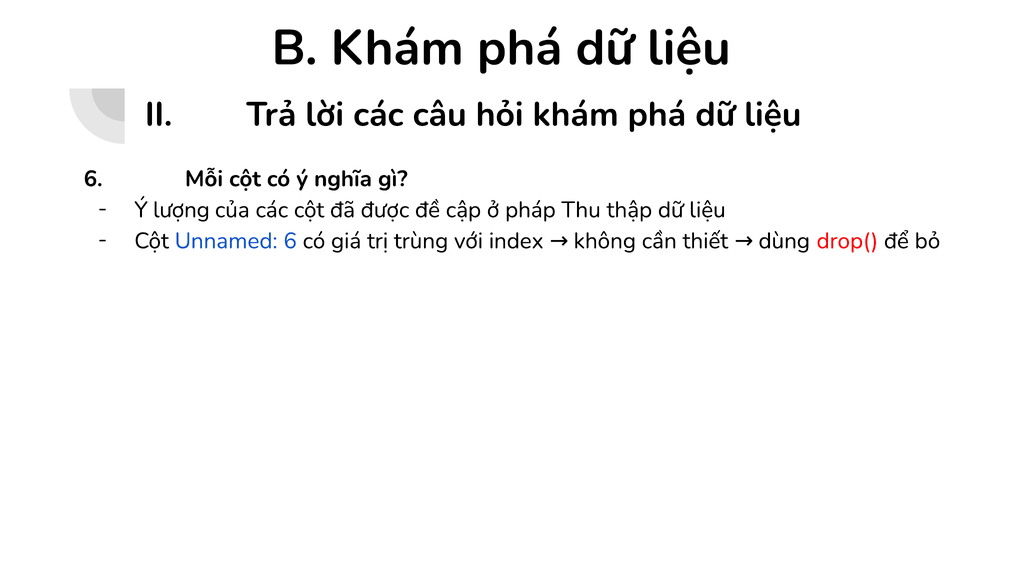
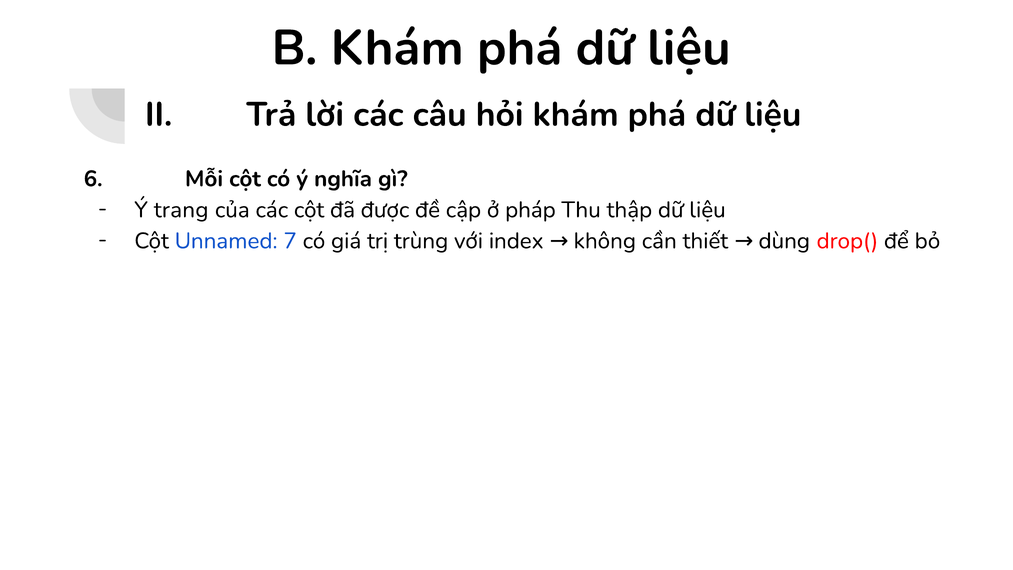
lượng: lượng -> trang
Unnamed 6: 6 -> 7
